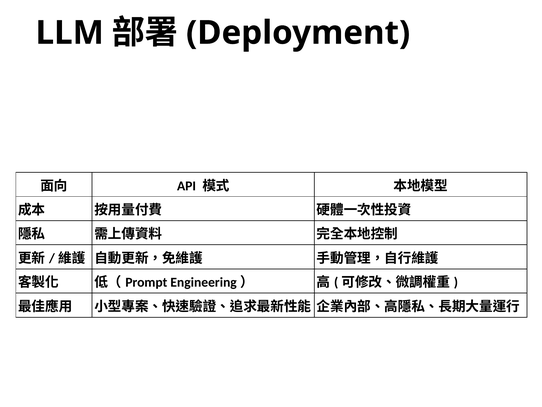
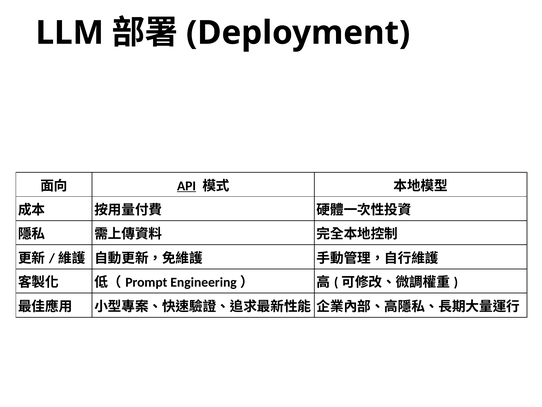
API underline: none -> present
